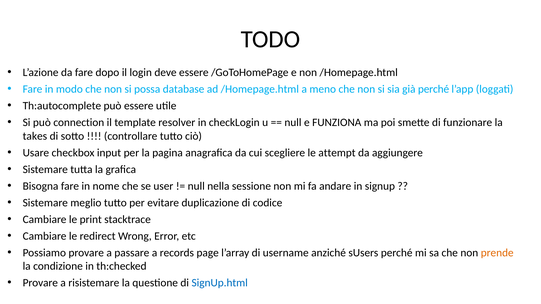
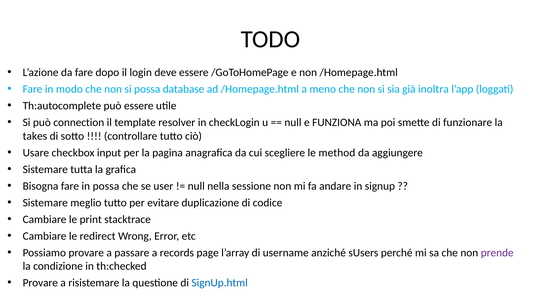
già perché: perché -> inoltra
attempt: attempt -> method
in nome: nome -> possa
prende colour: orange -> purple
